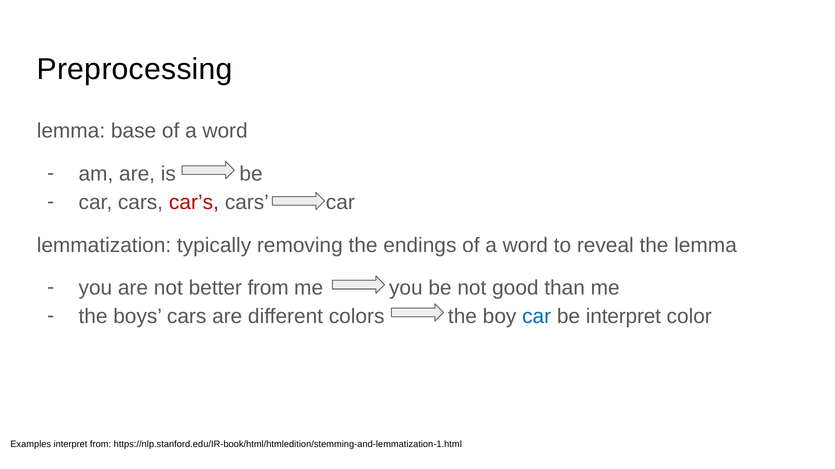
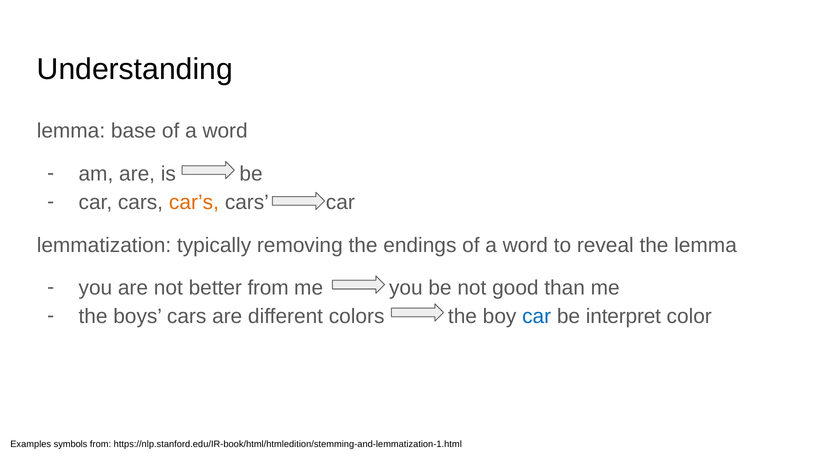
Preprocessing: Preprocessing -> Understanding
car’s colour: red -> orange
Examples interpret: interpret -> symbols
